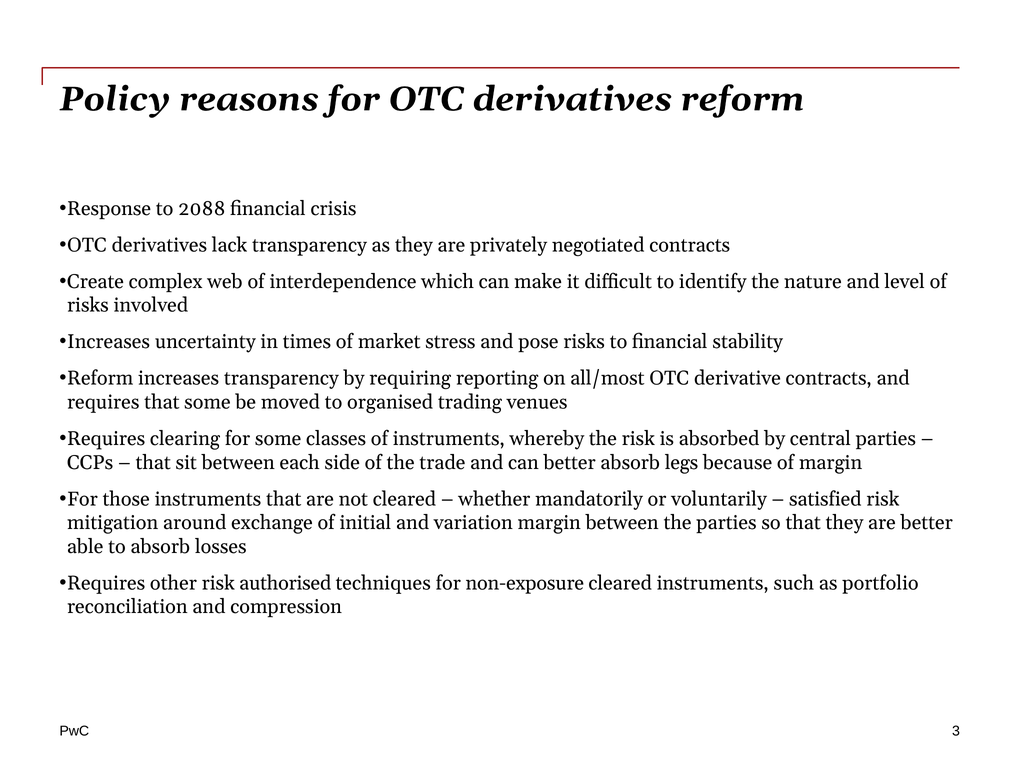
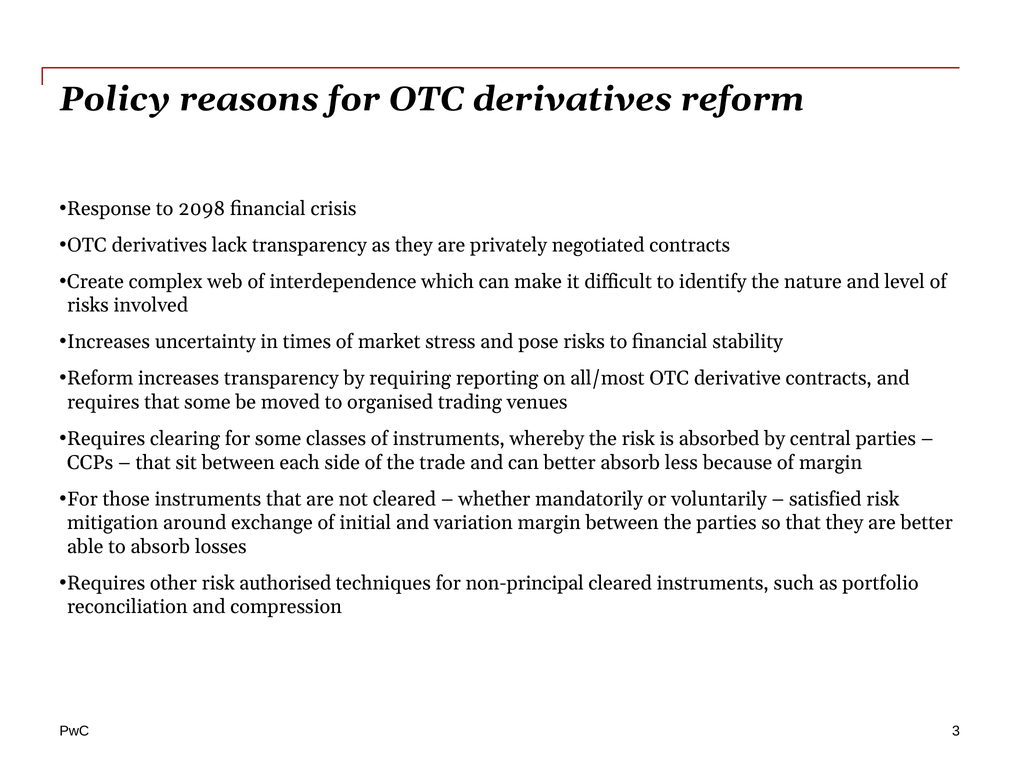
2088: 2088 -> 2098
legs: legs -> less
non-exposure: non-exposure -> non-principal
